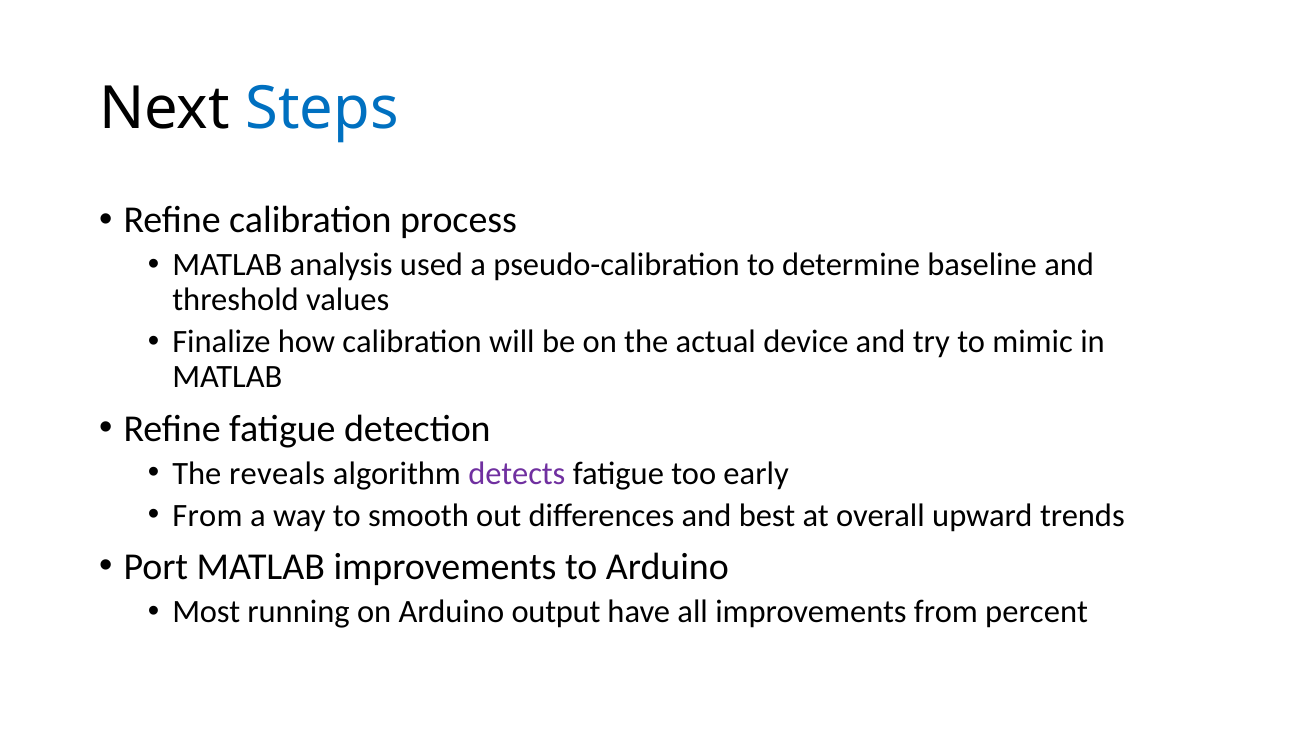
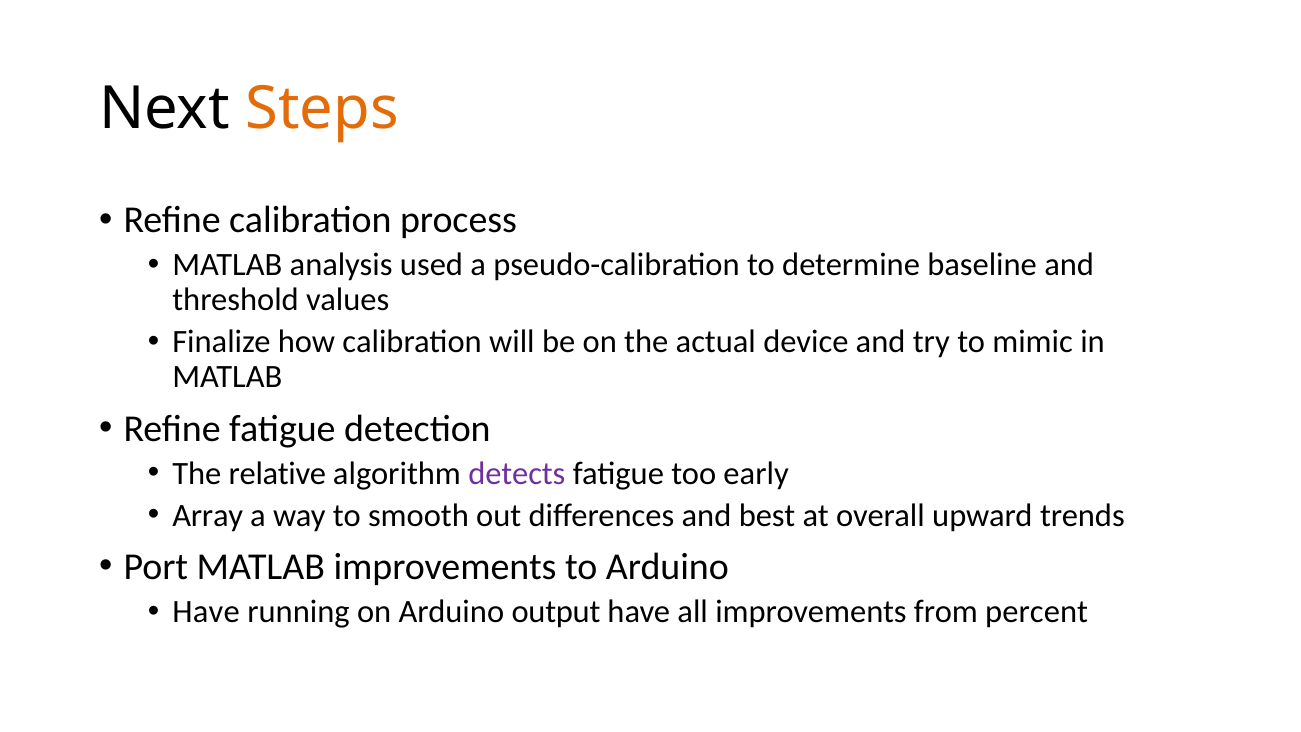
Steps colour: blue -> orange
reveals: reveals -> relative
From at (207, 515): From -> Array
Most at (206, 612): Most -> Have
